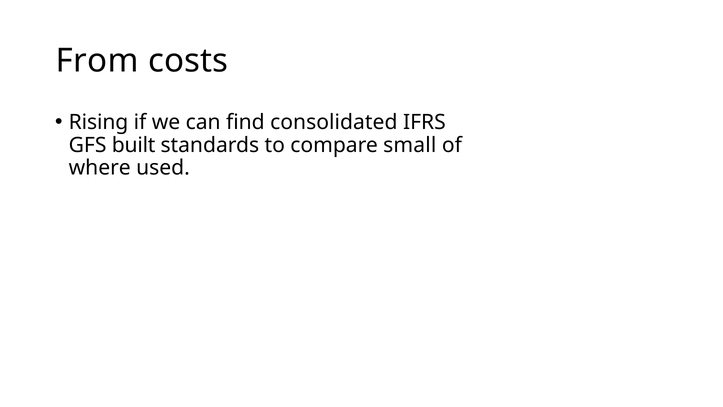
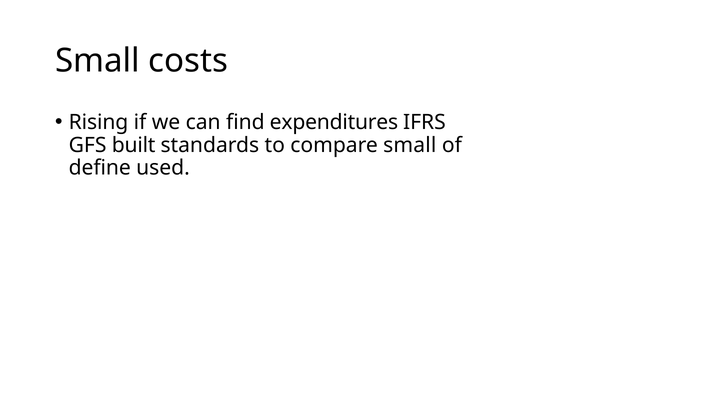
From at (97, 61): From -> Small
consolidated: consolidated -> expenditures
where: where -> define
